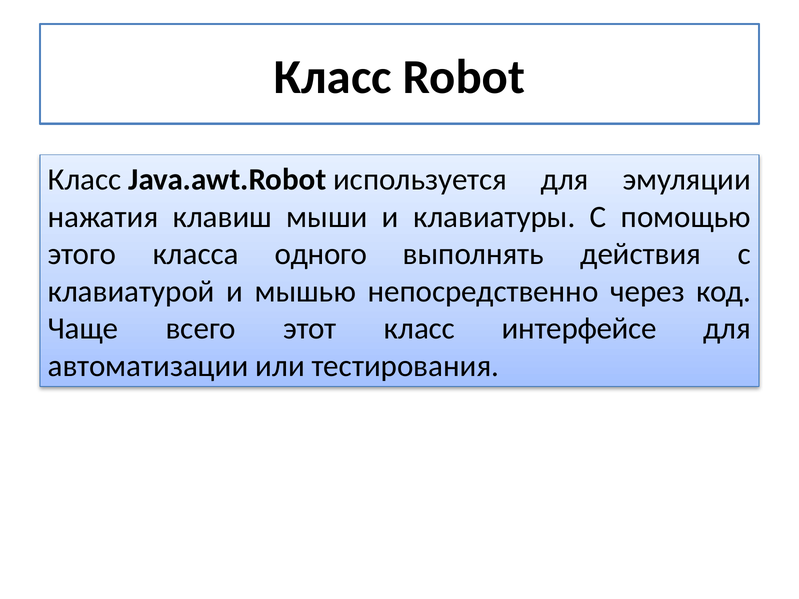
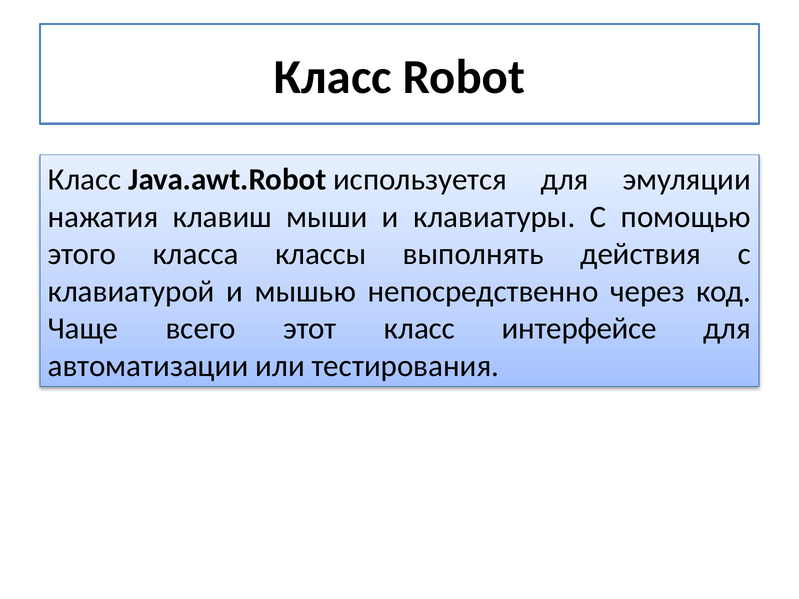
одного: одного -> классы
